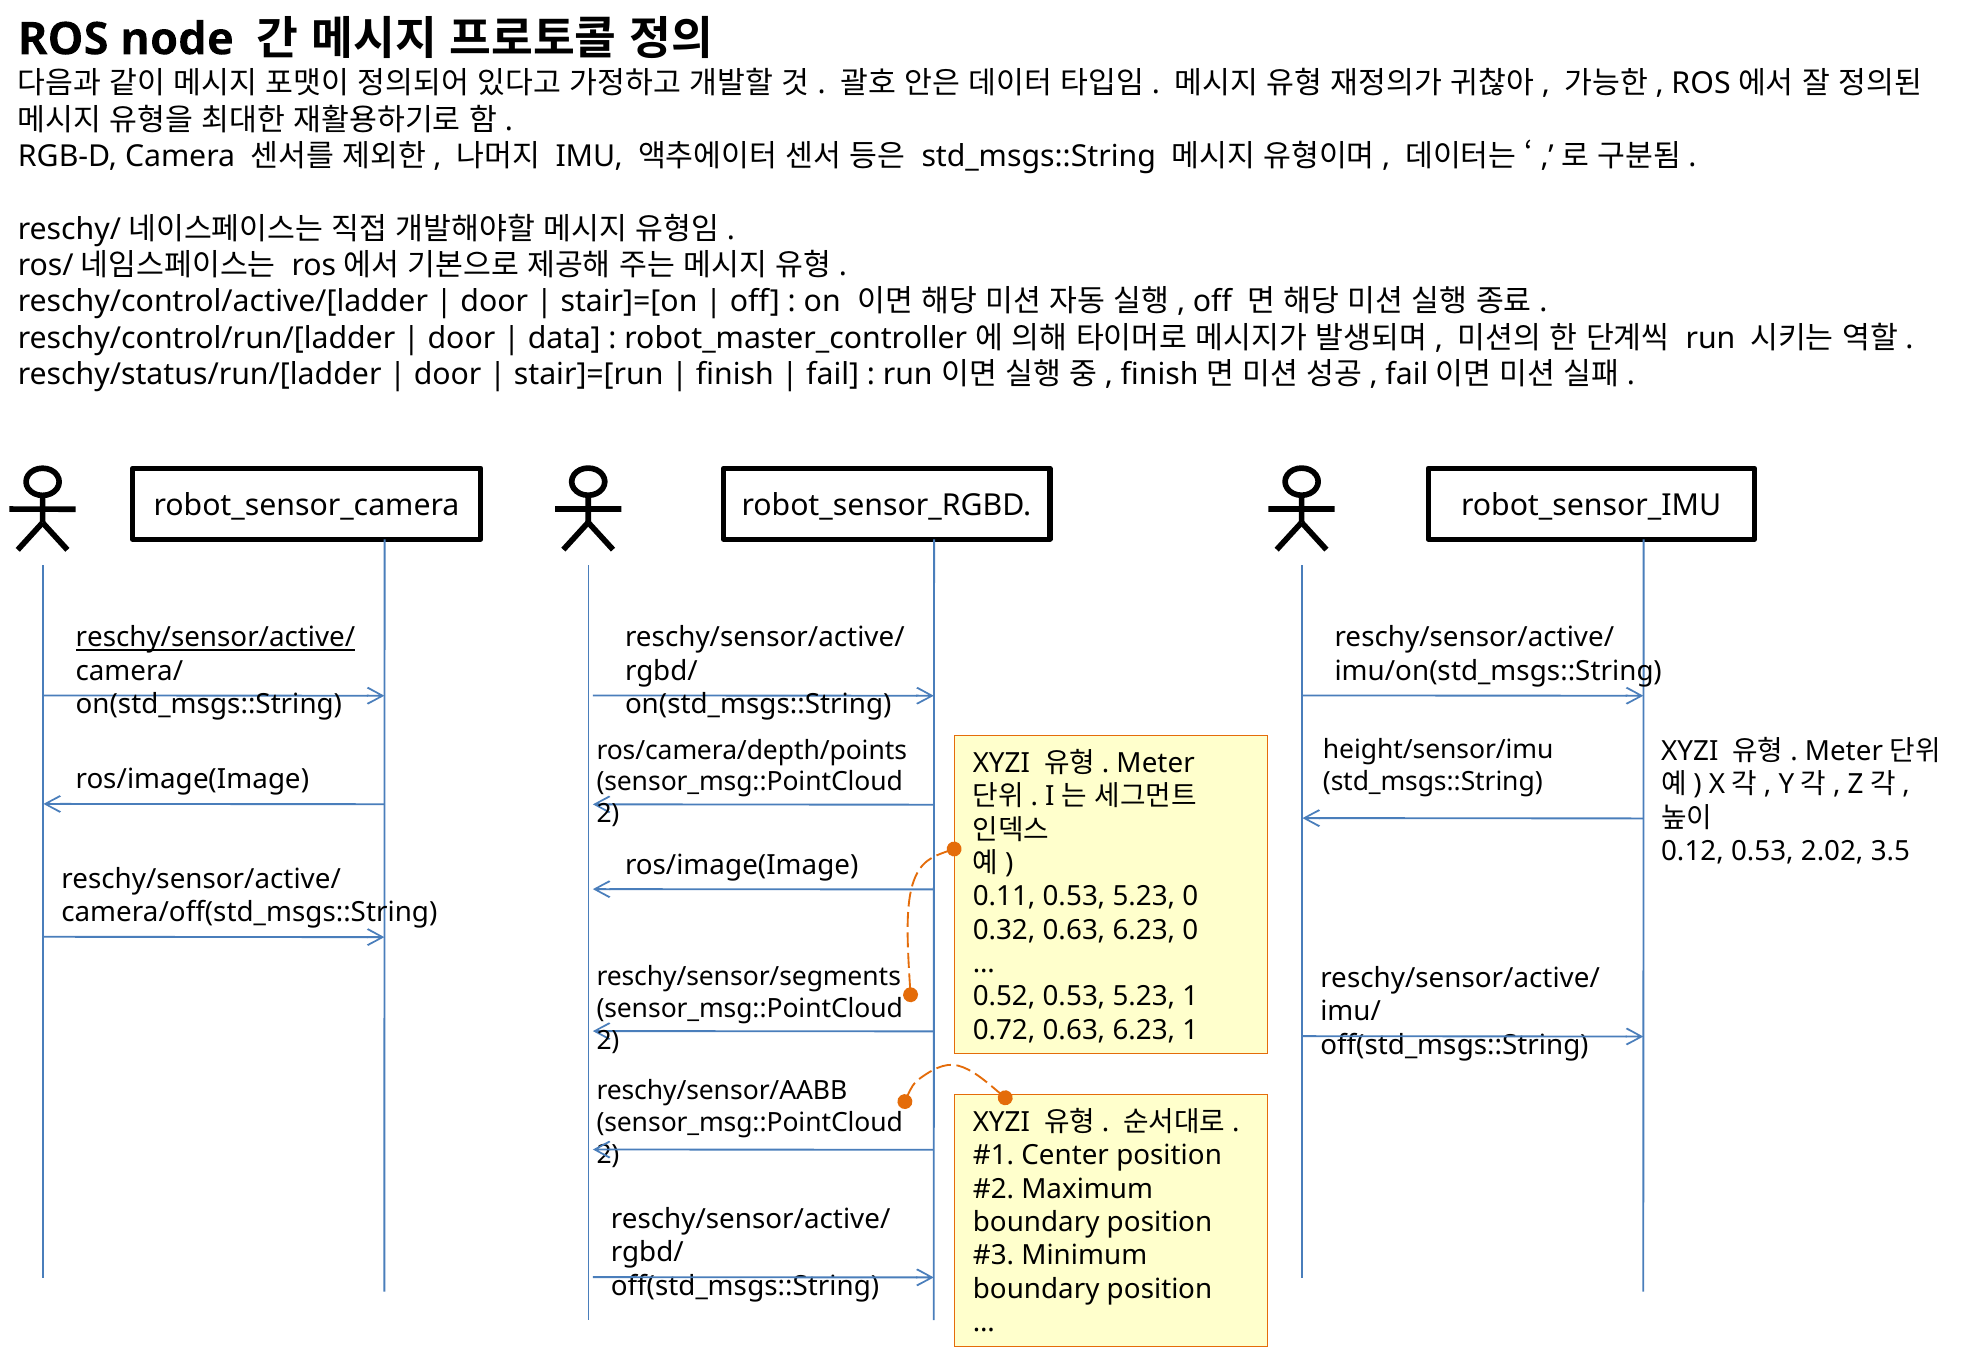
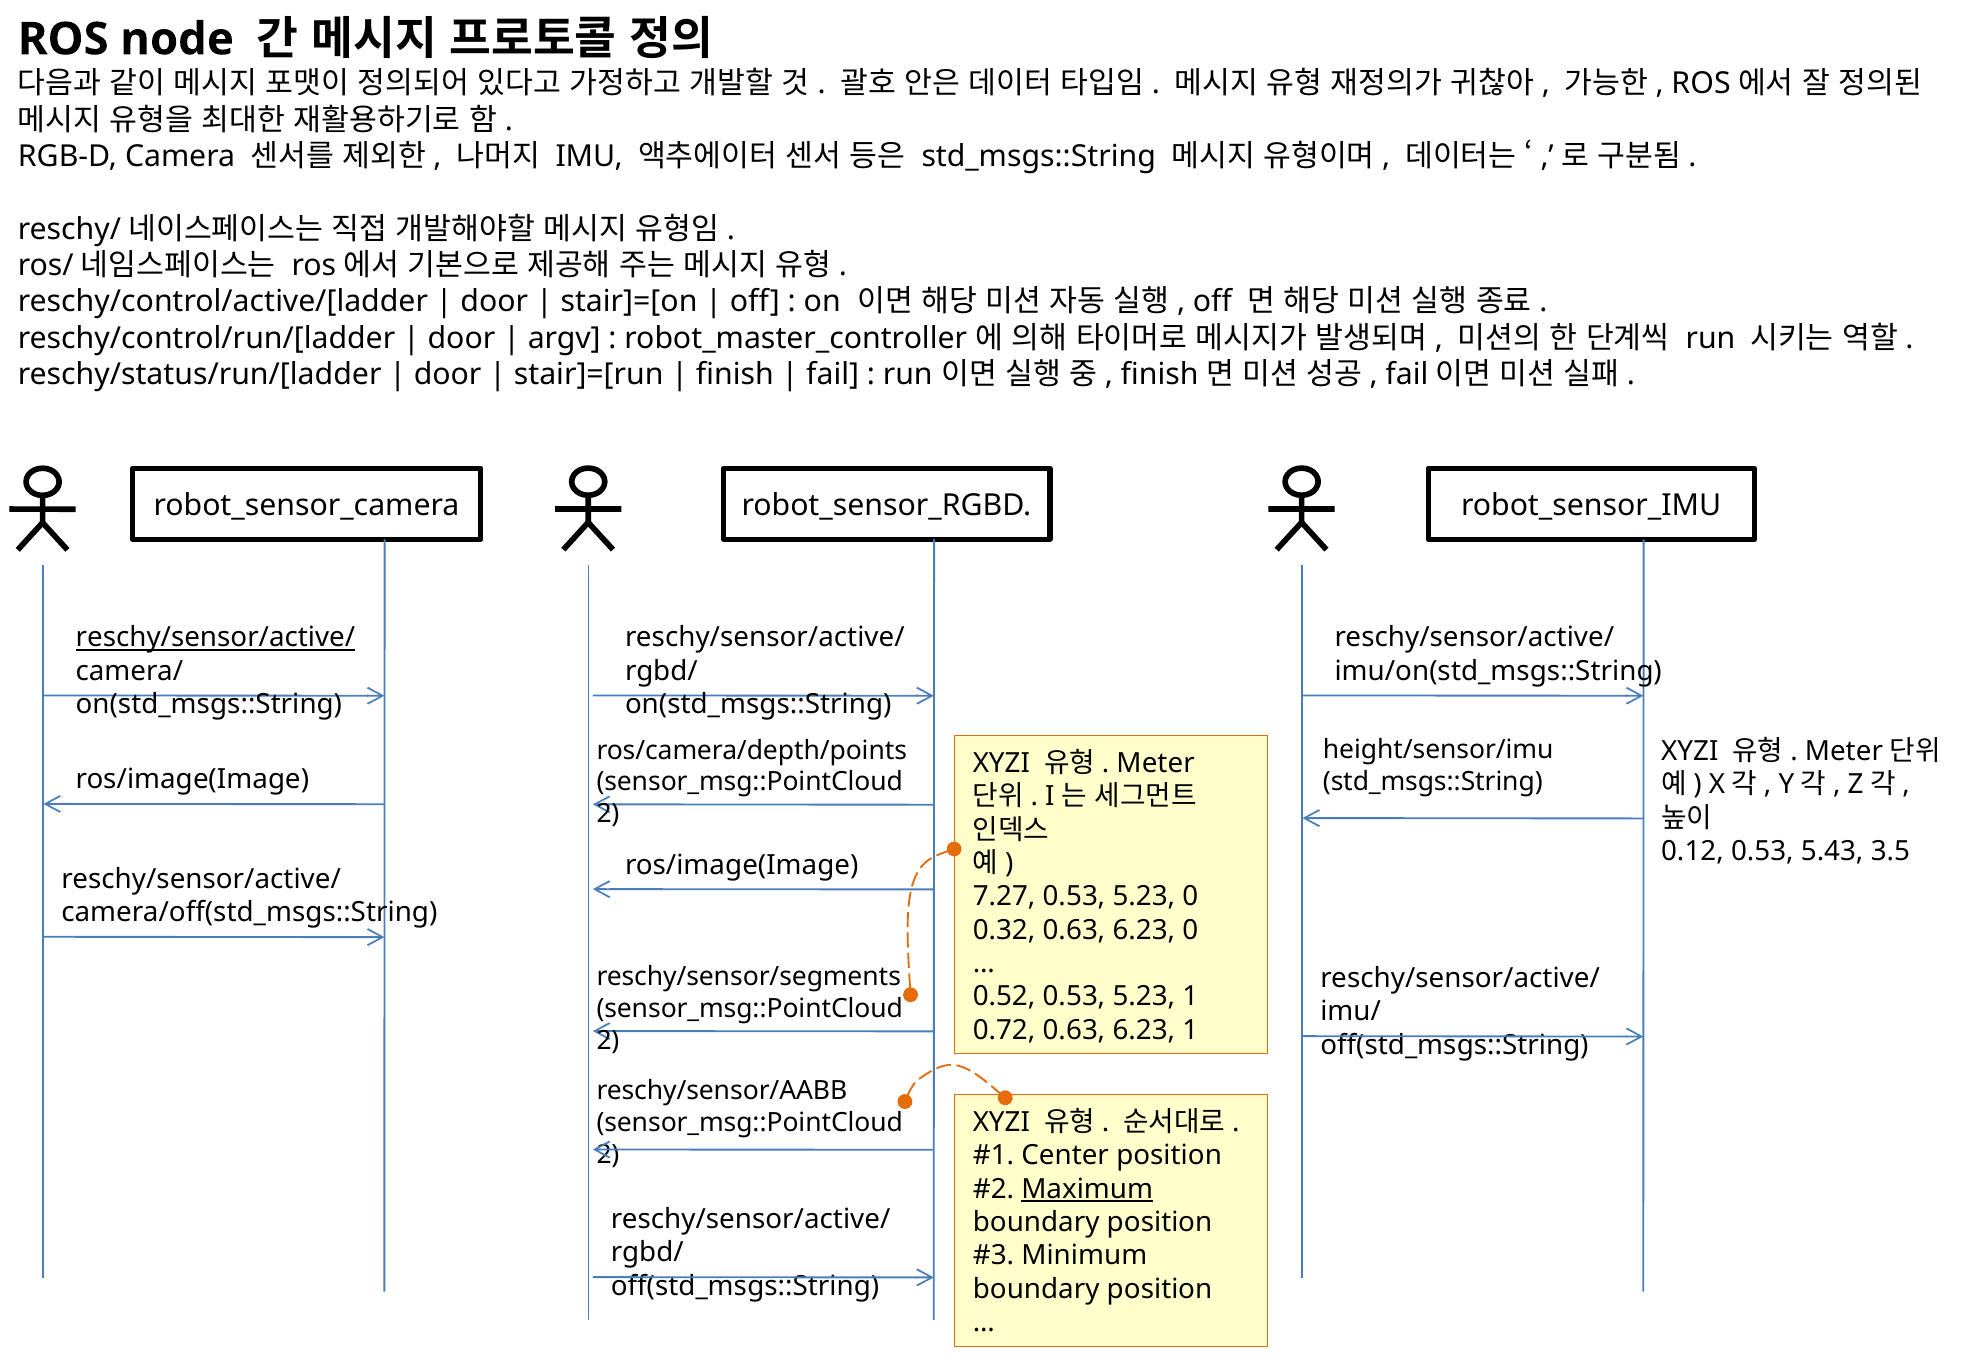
data: data -> argv
2.02: 2.02 -> 5.43
0.11: 0.11 -> 7.27
Maximum underline: none -> present
